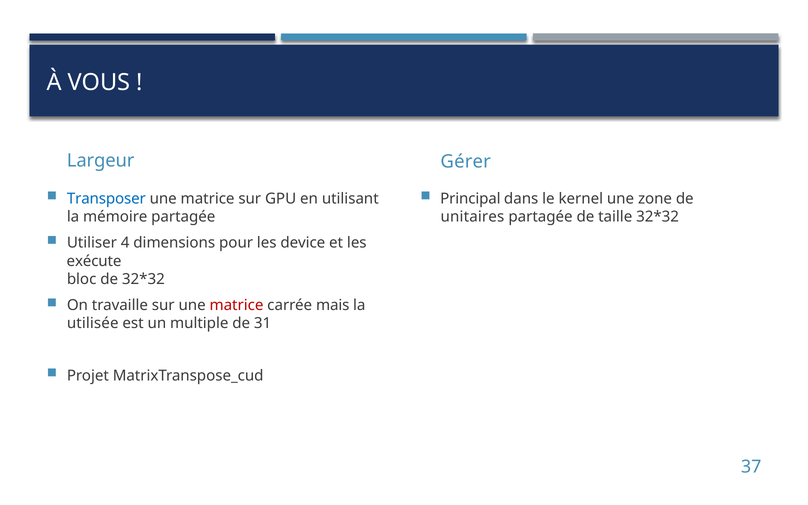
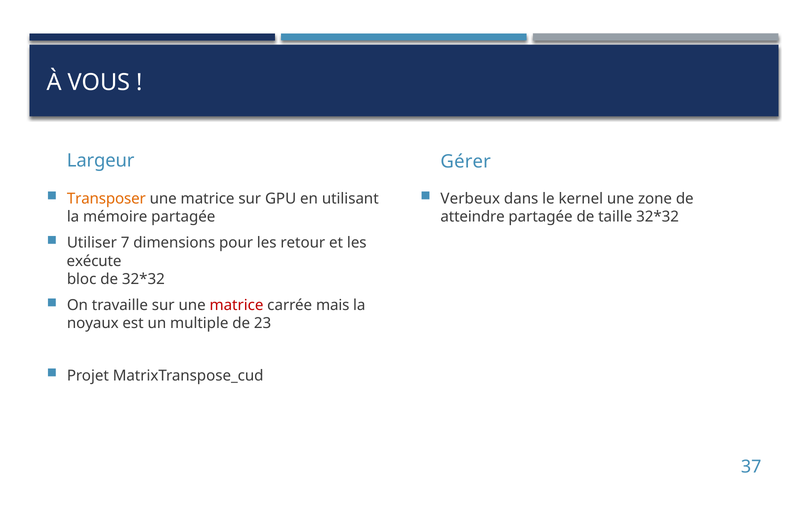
Transposer colour: blue -> orange
Principal: Principal -> Verbeux
unitaires: unitaires -> atteindre
4: 4 -> 7
device: device -> retour
utilisée: utilisée -> noyaux
31: 31 -> 23
